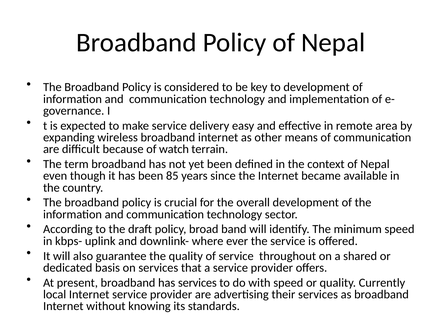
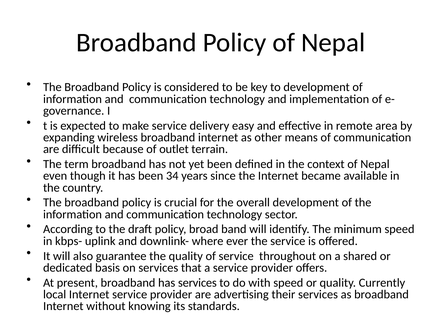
watch: watch -> outlet
85: 85 -> 34
